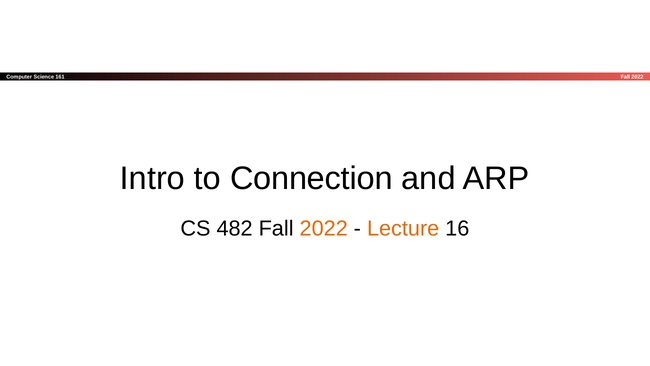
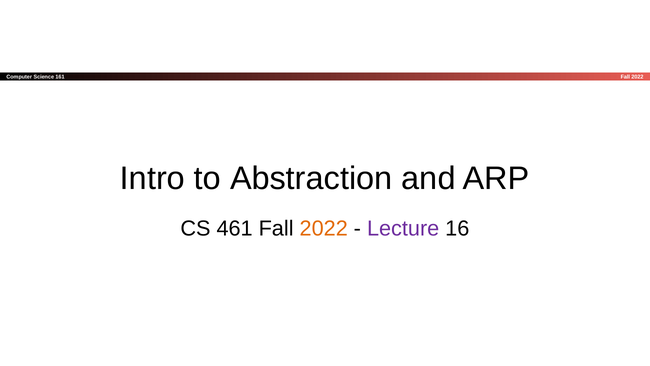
Connection: Connection -> Abstraction
482: 482 -> 461
Lecture colour: orange -> purple
